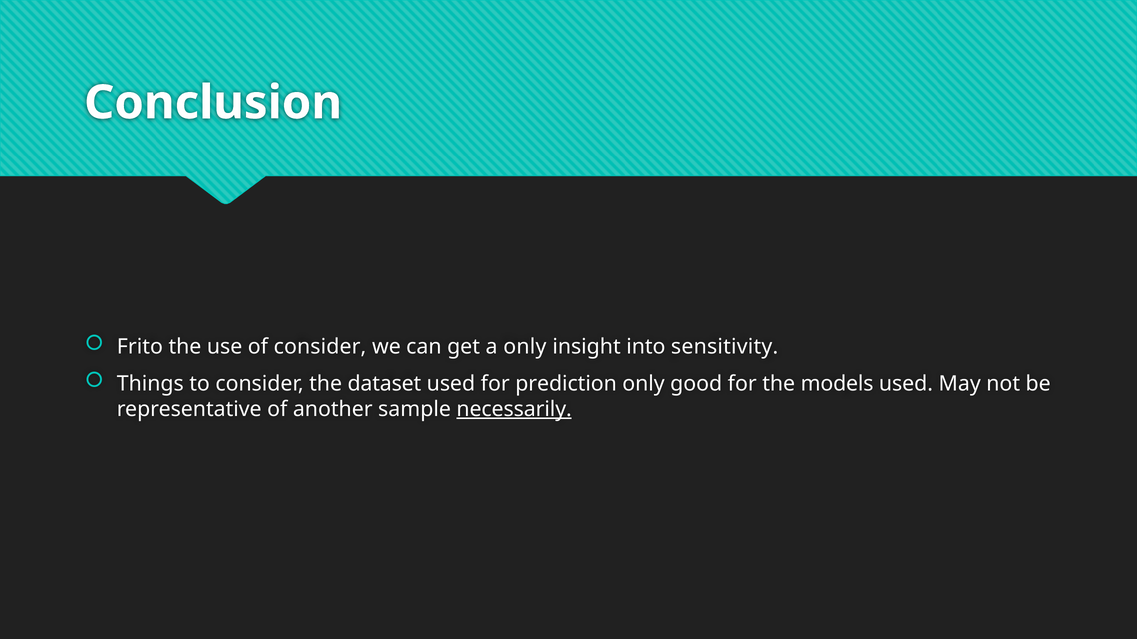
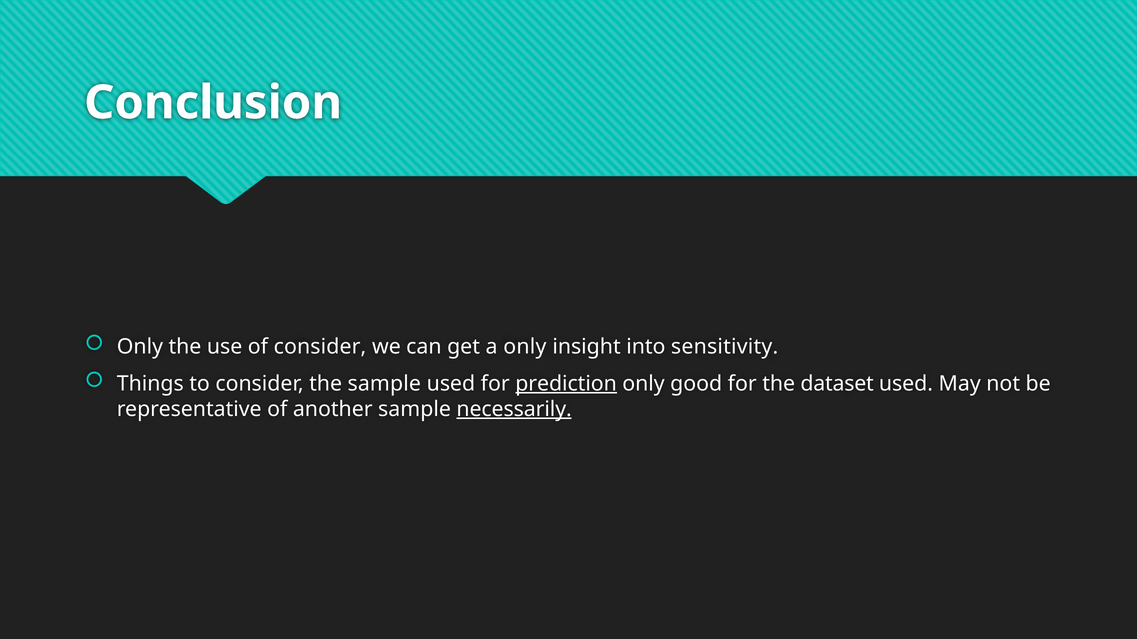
Frito at (140, 347): Frito -> Only
the dataset: dataset -> sample
prediction underline: none -> present
models: models -> dataset
